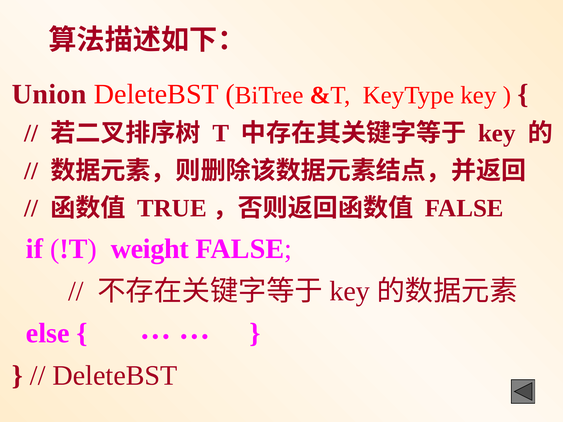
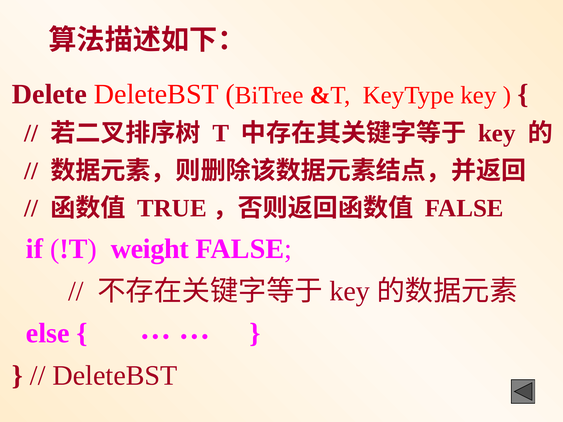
Union: Union -> Delete
